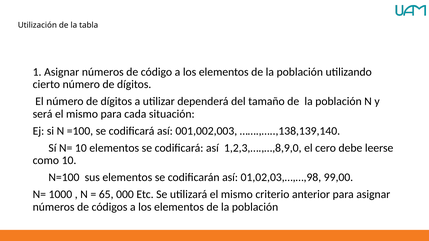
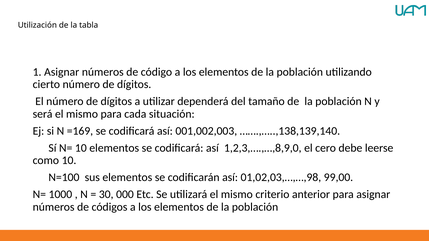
=100: =100 -> =169
65: 65 -> 30
